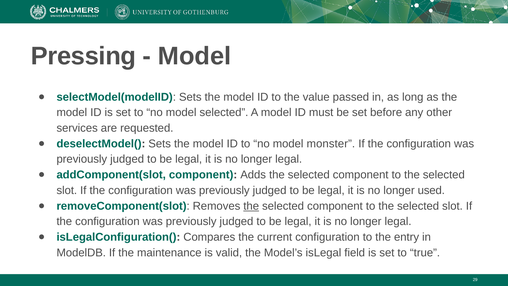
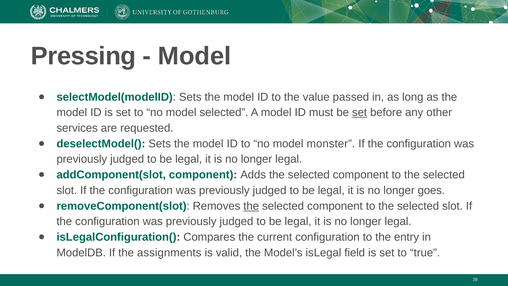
set at (360, 112) underline: none -> present
used: used -> goes
maintenance: maintenance -> assignments
